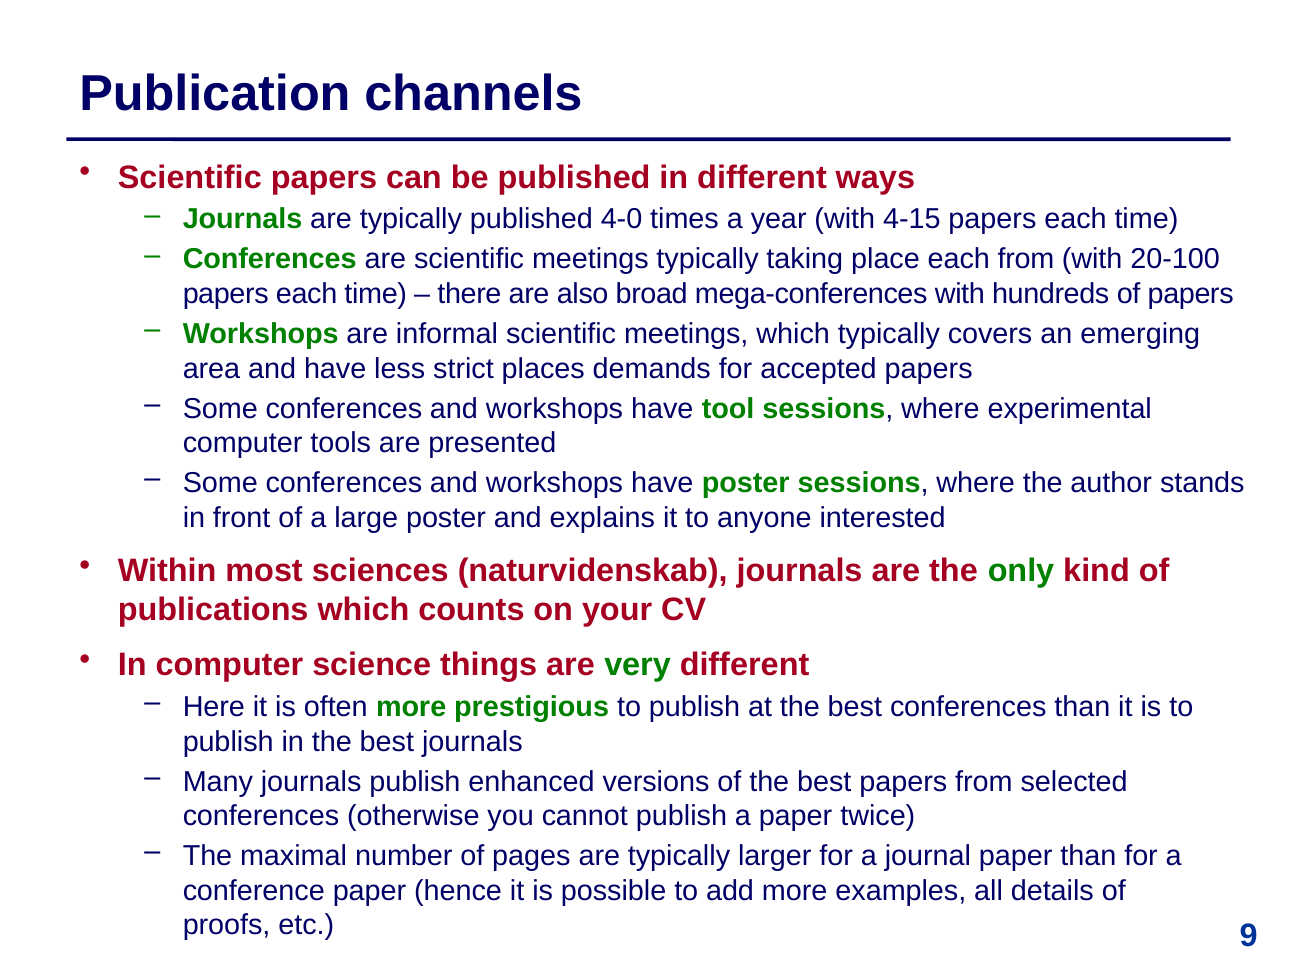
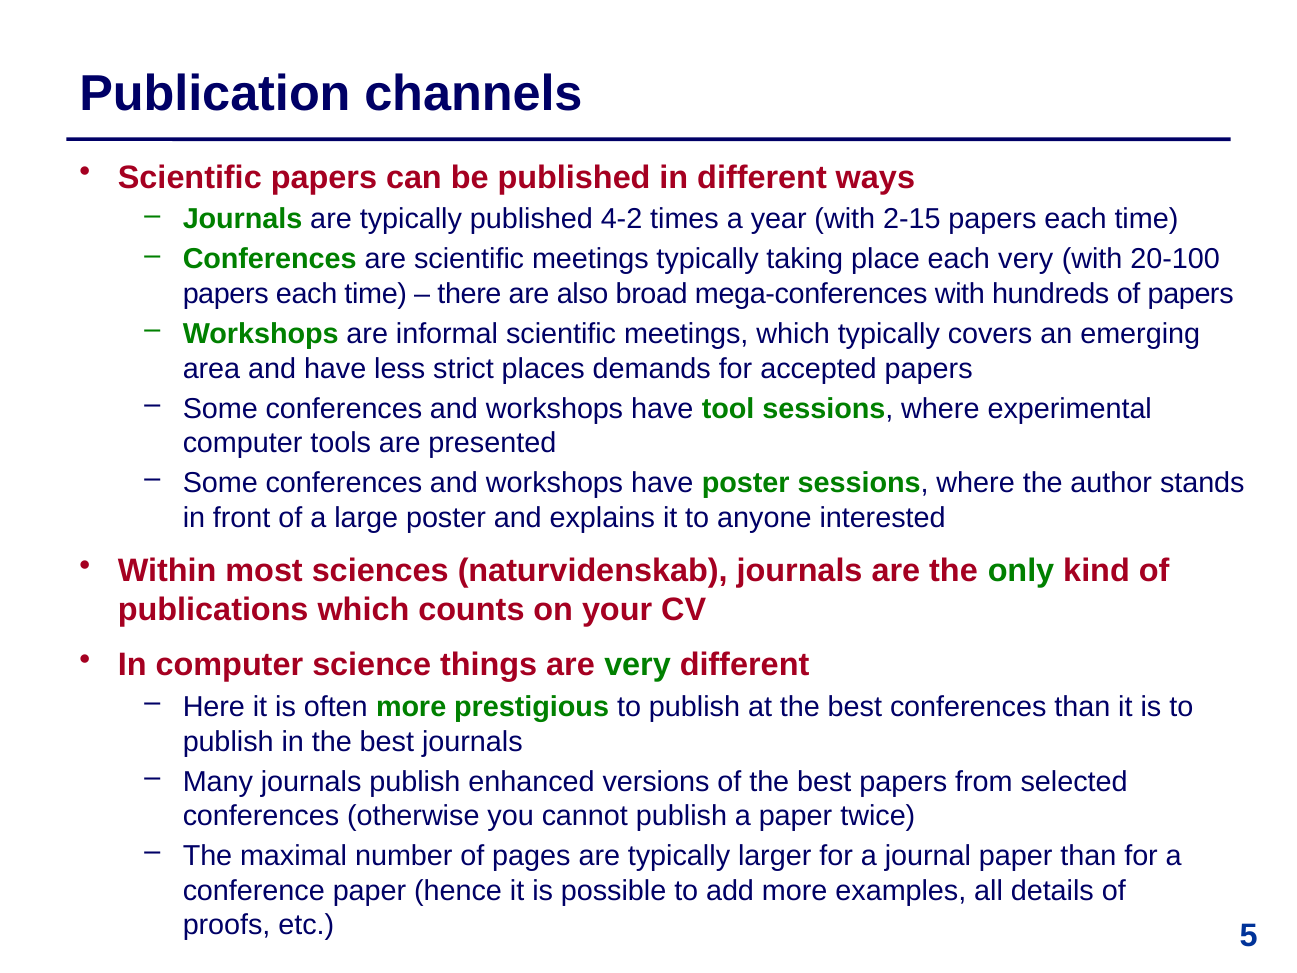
4-0: 4-0 -> 4-2
4-15: 4-15 -> 2-15
each from: from -> very
9: 9 -> 5
